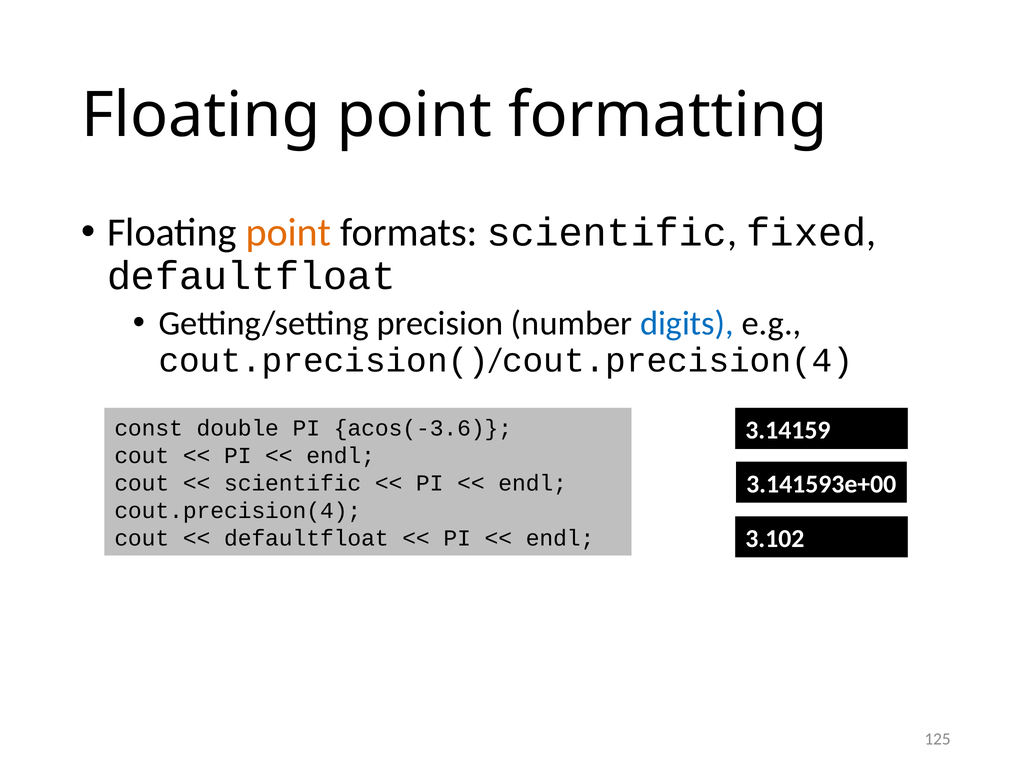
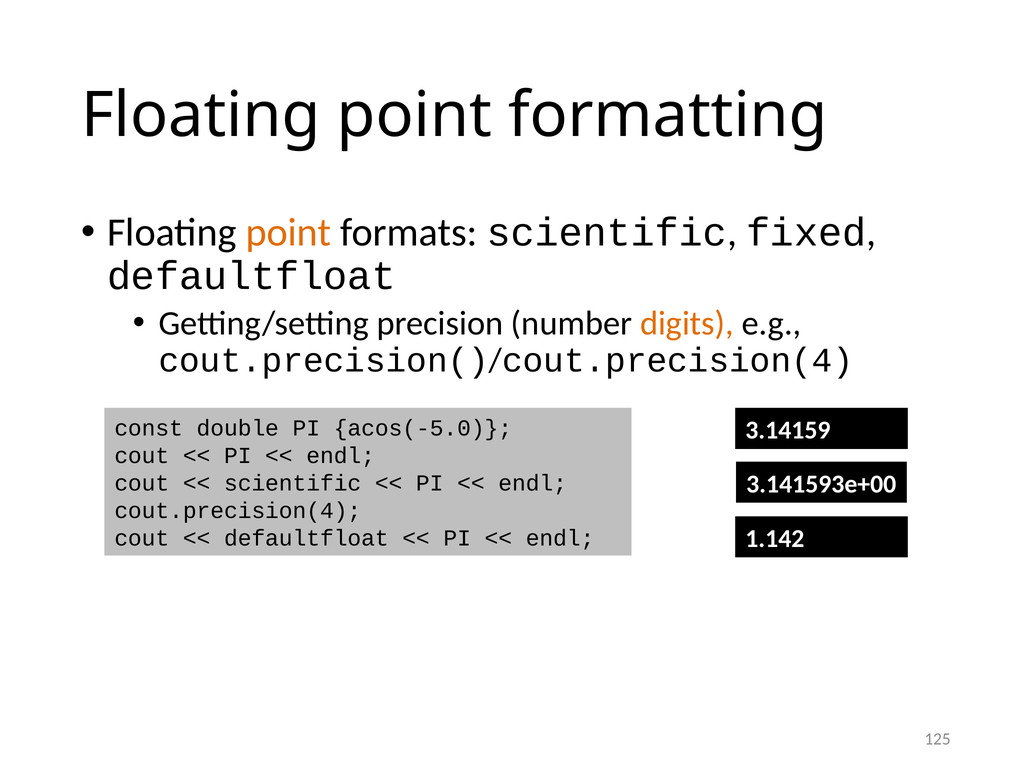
digits colour: blue -> orange
acos(-3.6: acos(-3.6 -> acos(-5.0
3.102: 3.102 -> 1.142
